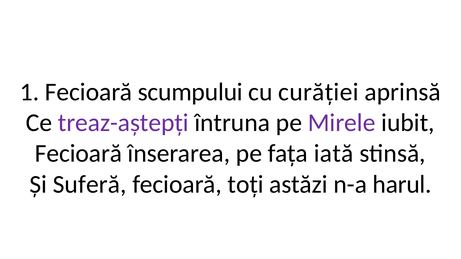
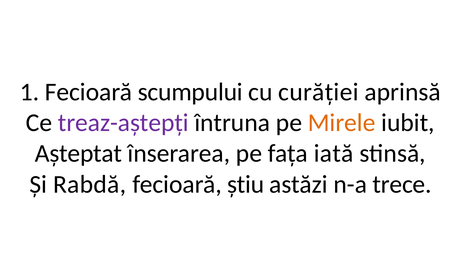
Mirele colour: purple -> orange
Fecioară at (79, 154): Fecioară -> Așteptat
Suferă: Suferă -> Rabdă
toți: toți -> știu
harul: harul -> trece
